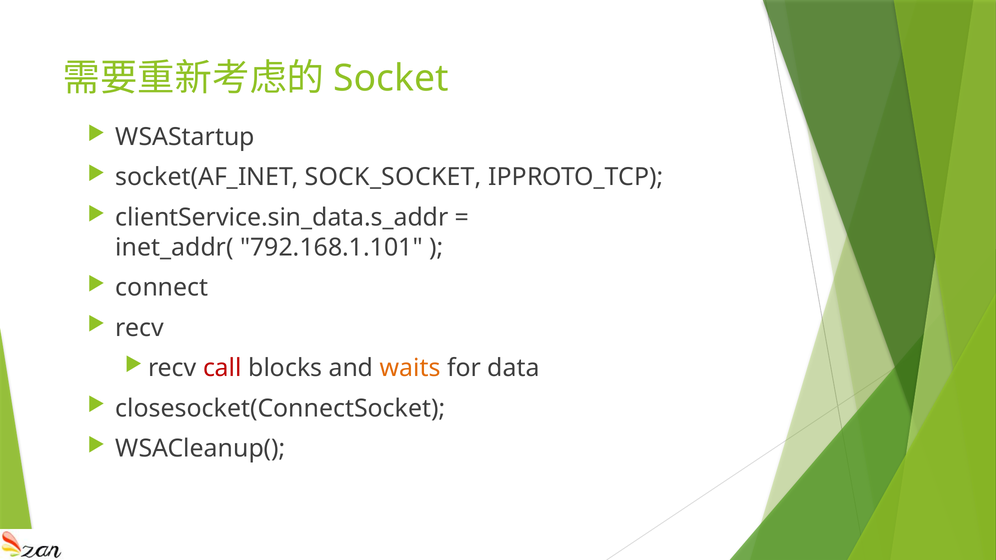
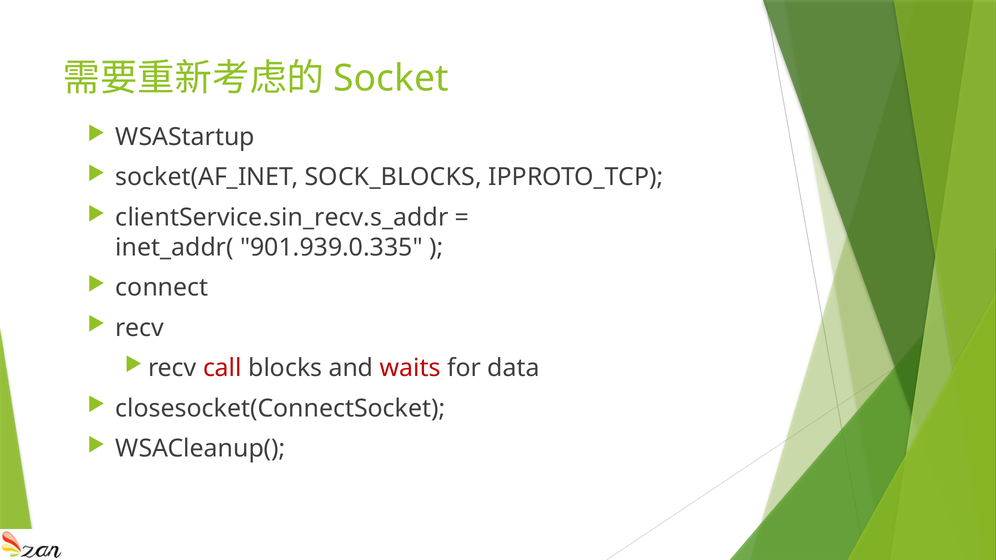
SOCK_SOCKET: SOCK_SOCKET -> SOCK_BLOCKS
clientService.sin_data.s_addr: clientService.sin_data.s_addr -> clientService.sin_recv.s_addr
792.168.1.101: 792.168.1.101 -> 901.939.0.335
waits colour: orange -> red
